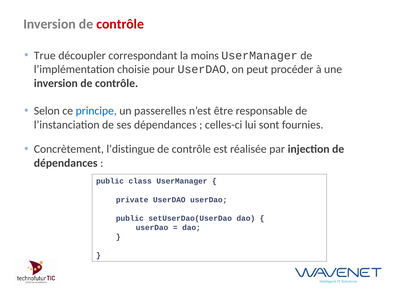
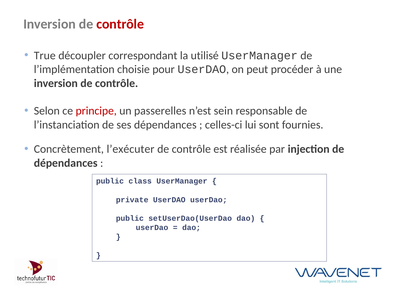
moins: moins -> utilisé
principe colour: blue -> red
être: être -> sein
l’distingue: l’distingue -> l’exécuter
